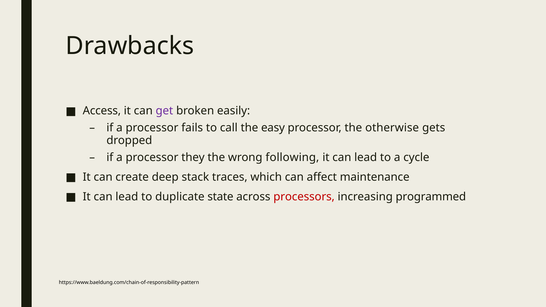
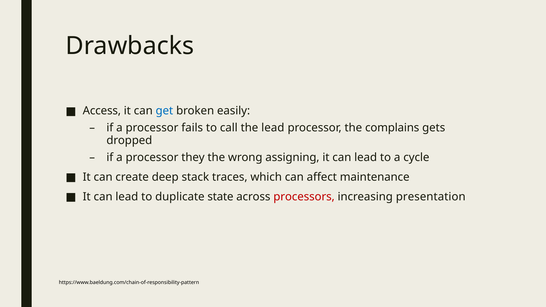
get colour: purple -> blue
the easy: easy -> lead
otherwise: otherwise -> complains
following: following -> assigning
programmed: programmed -> presentation
